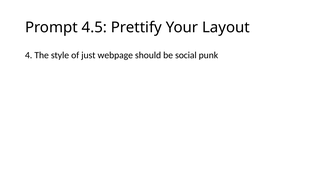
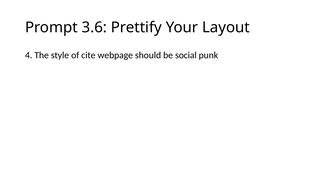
4.5: 4.5 -> 3.6
just: just -> cite
